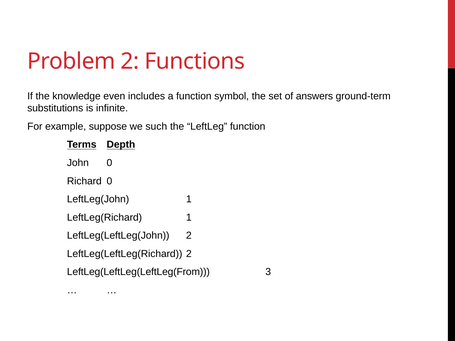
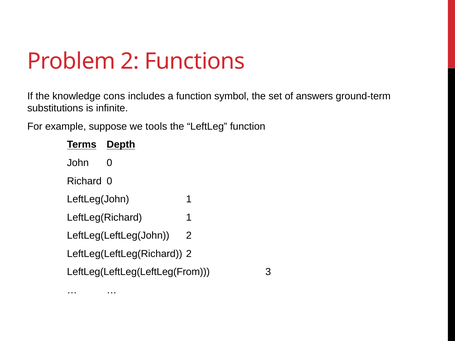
even: even -> cons
such: such -> tools
